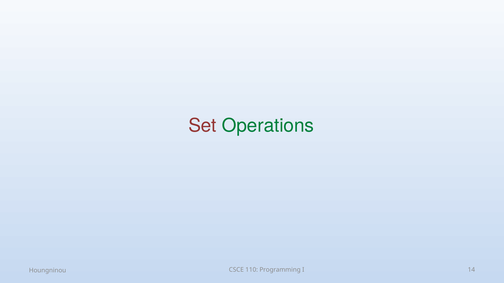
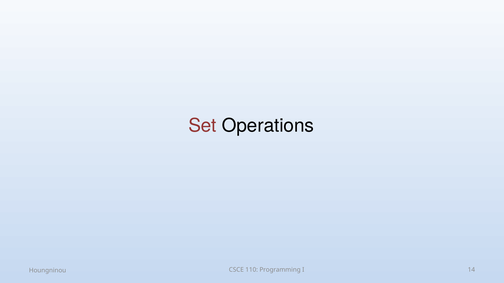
Operations colour: green -> black
